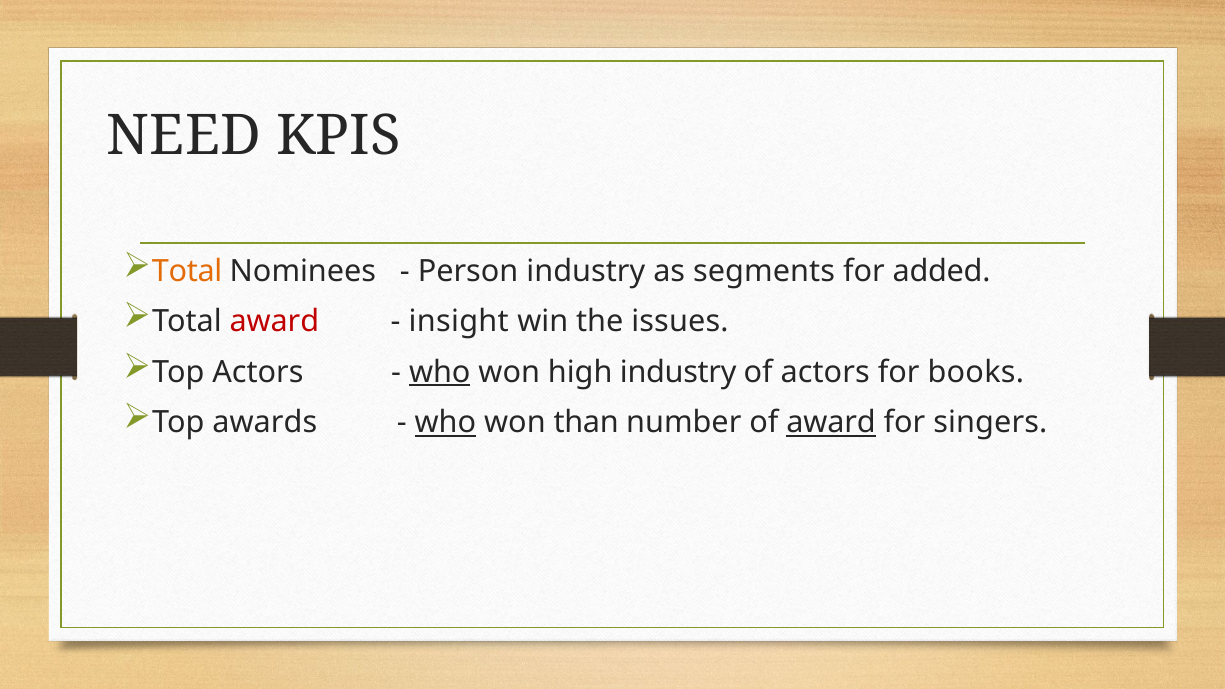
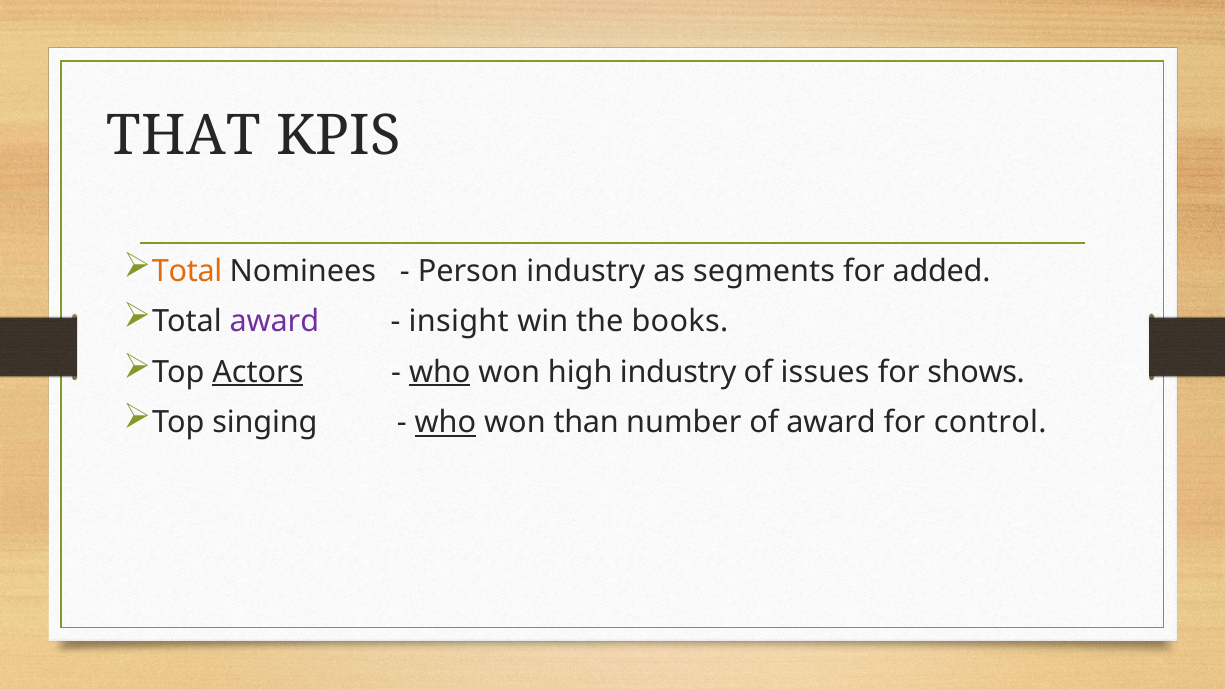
NEED: NEED -> THAT
award at (274, 322) colour: red -> purple
issues: issues -> books
Actors at (258, 372) underline: none -> present
of actors: actors -> issues
books: books -> shows
awards: awards -> singing
award at (831, 423) underline: present -> none
singers: singers -> control
